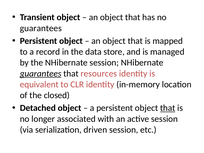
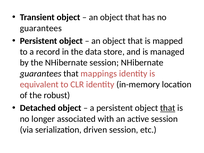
guarantees at (41, 74) underline: present -> none
resources: resources -> mappings
closed: closed -> robust
